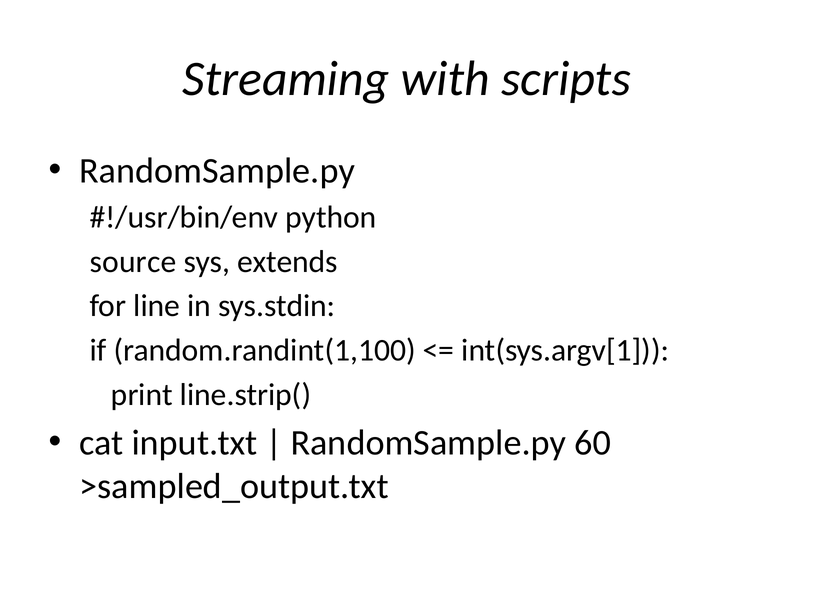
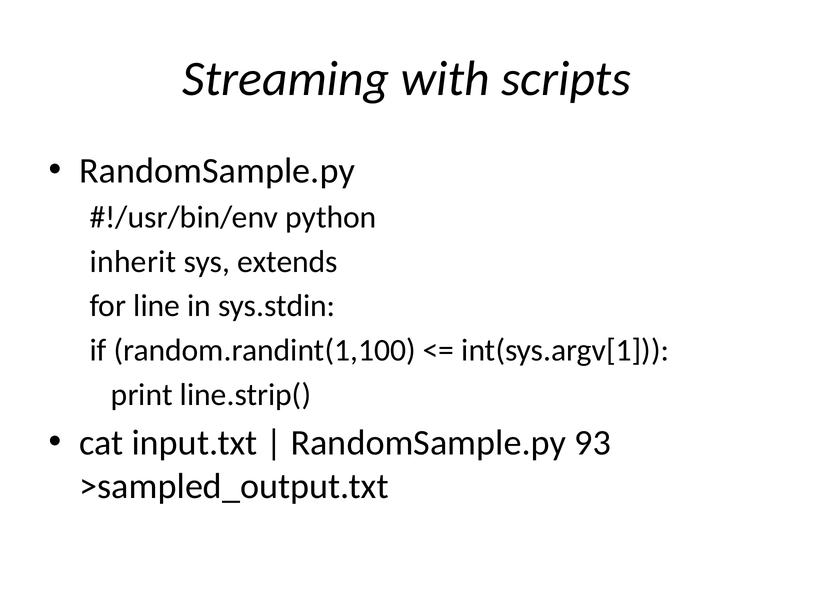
source: source -> inherit
60: 60 -> 93
